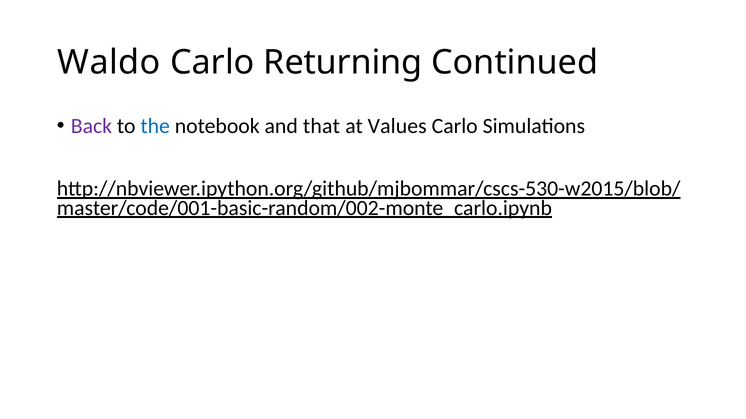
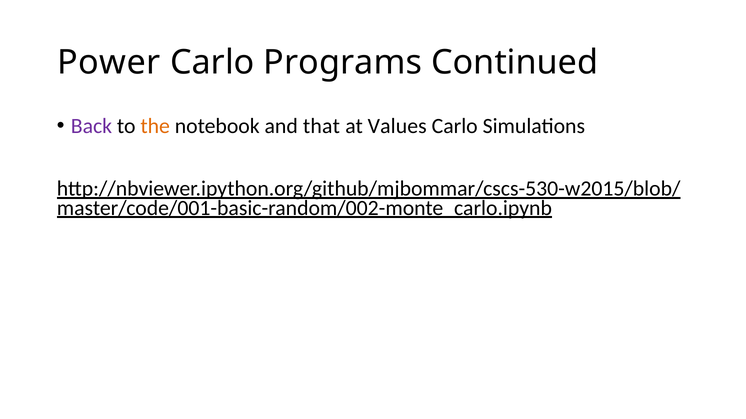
Waldo: Waldo -> Power
Returning: Returning -> Programs
the colour: blue -> orange
